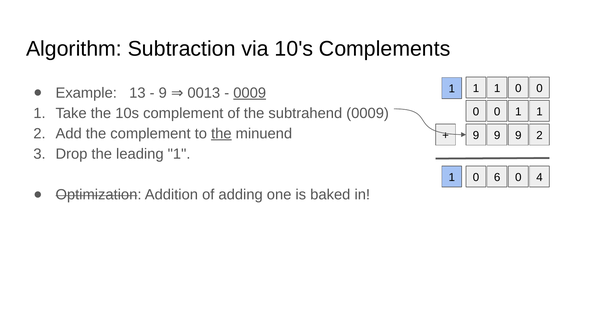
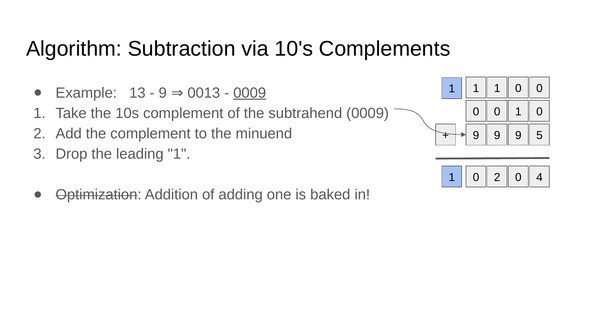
1 at (539, 112): 1 -> 0
the at (221, 133) underline: present -> none
9 2: 2 -> 5
0 6: 6 -> 2
